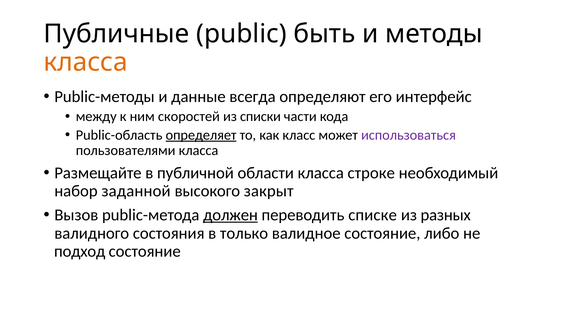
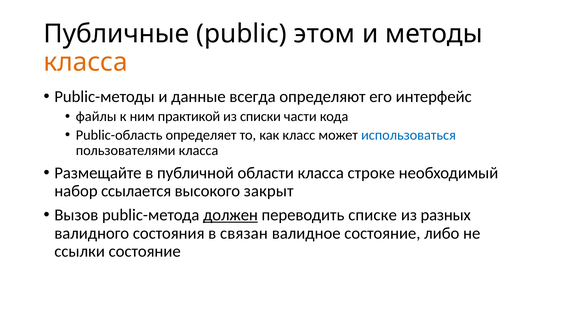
быть: быть -> этом
между: между -> файлы
скоростей: скоростей -> практикой
определяет underline: present -> none
использоваться colour: purple -> blue
заданной: заданной -> ссылается
только: только -> связан
подход: подход -> ссылки
